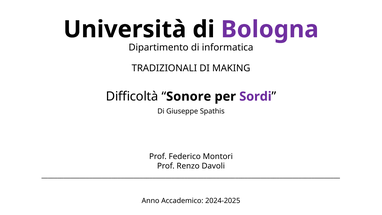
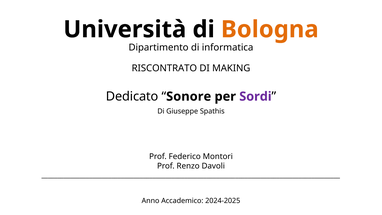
Bologna colour: purple -> orange
TRADIZIONALI: TRADIZIONALI -> RISCONTRATO
Difficoltà: Difficoltà -> Dedicato
